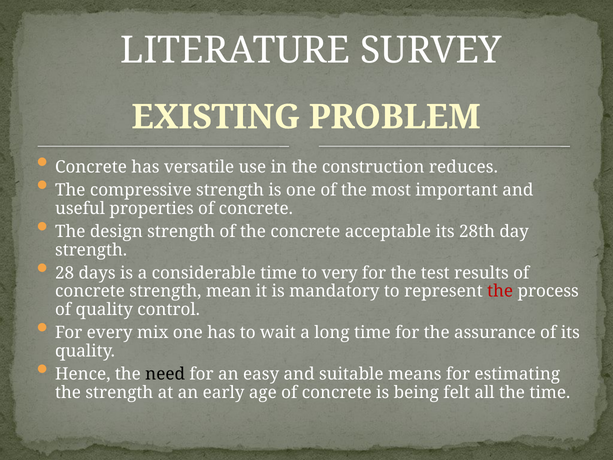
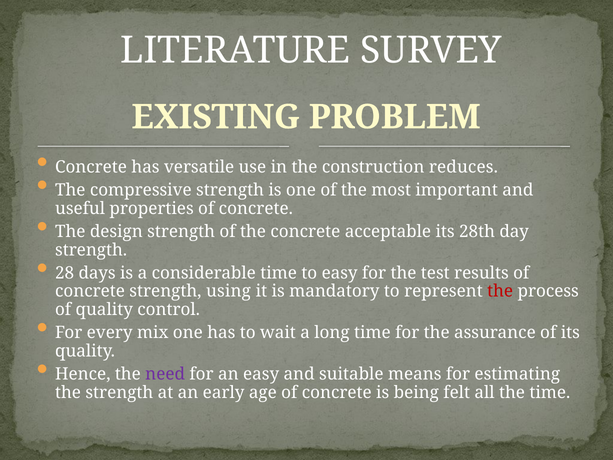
to very: very -> easy
mean: mean -> using
need colour: black -> purple
